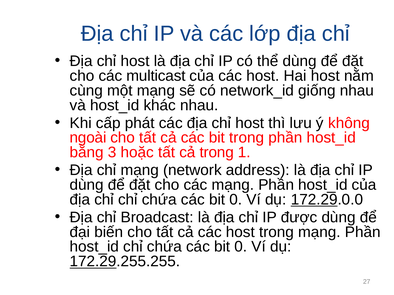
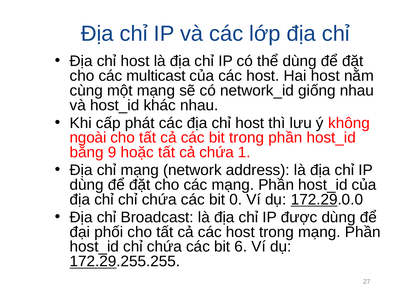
3: 3 -> 9
cả trong: trong -> chứa
biến: biến -> phối
0 at (241, 247): 0 -> 6
